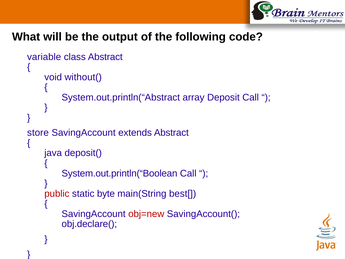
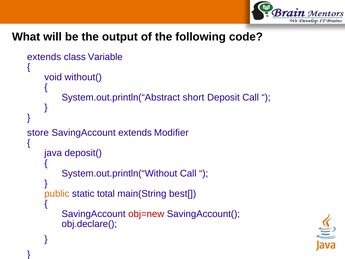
variable at (44, 57): variable -> extends
class Abstract: Abstract -> Variable
array: array -> short
extends Abstract: Abstract -> Modifier
System.out.println(“Boolean: System.out.println(“Boolean -> System.out.println(“Without
public colour: red -> orange
byte: byte -> total
